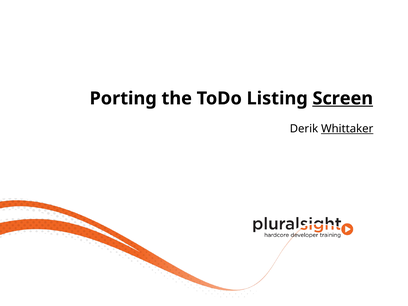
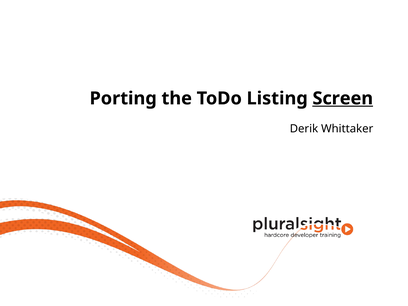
Whittaker underline: present -> none
